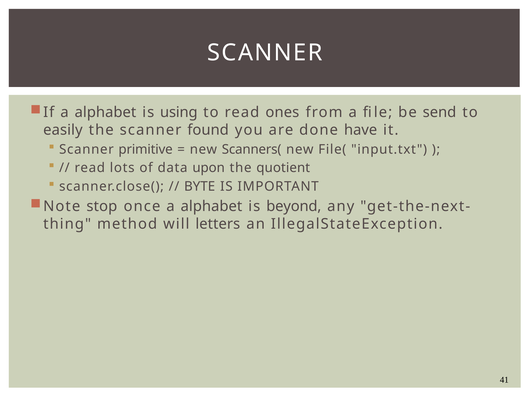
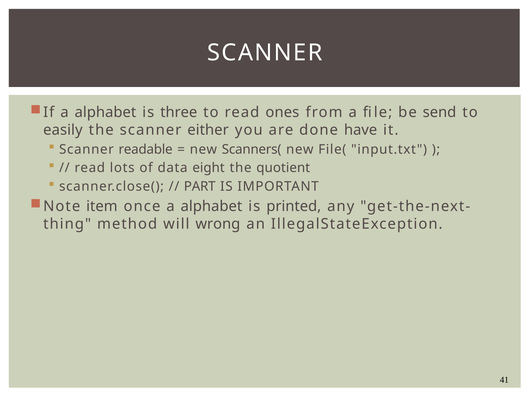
using: using -> three
found: found -> either
primitive: primitive -> readable
upon: upon -> eight
BYTE: BYTE -> PART
stop: stop -> item
beyond: beyond -> printed
letters: letters -> wrong
